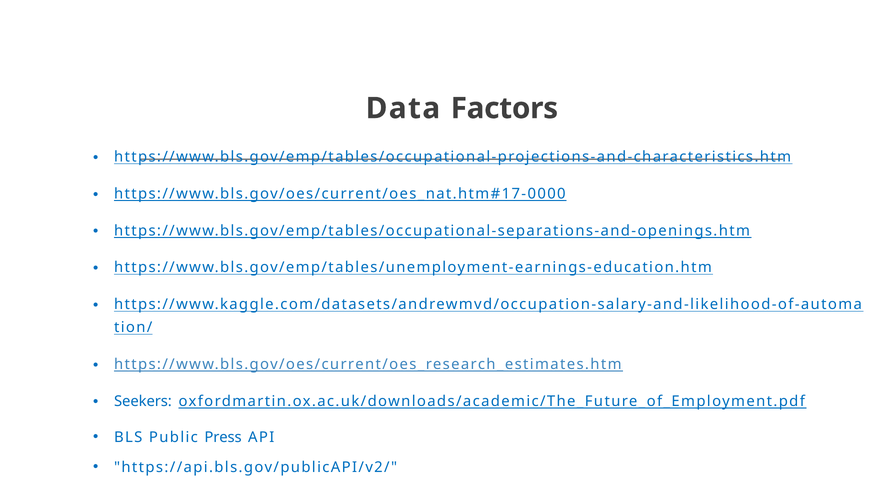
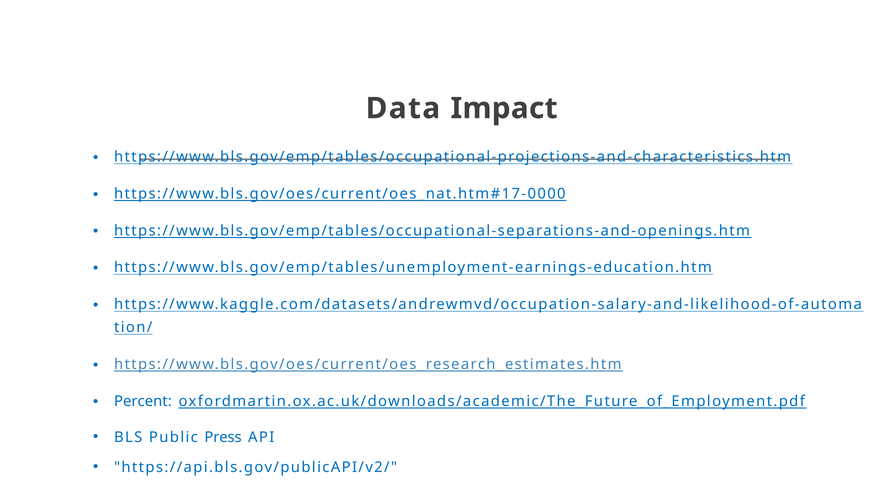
Factors: Factors -> Impact
Seekers: Seekers -> Percent
